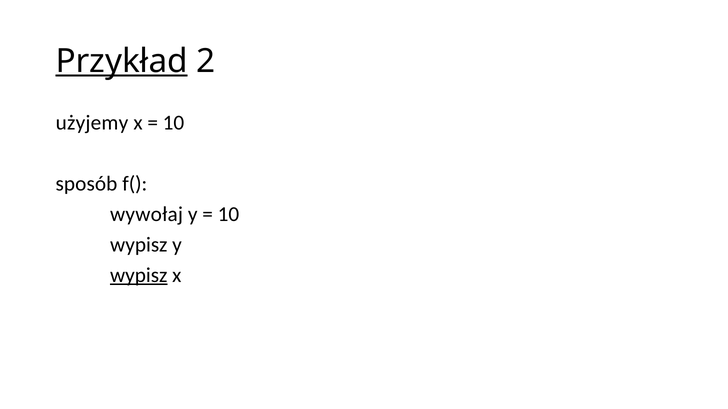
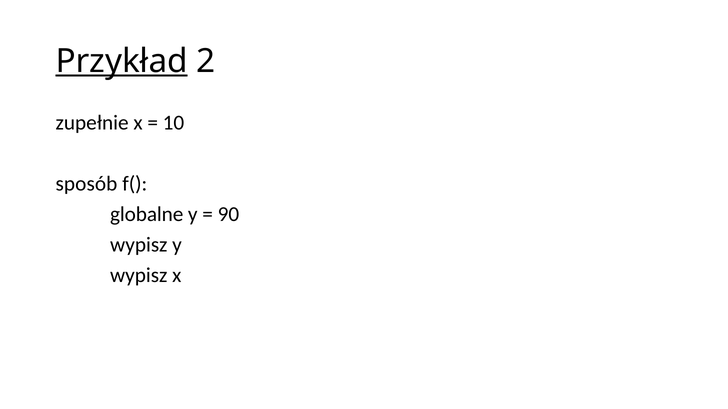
użyjemy: użyjemy -> zupełnie
wywołaj: wywołaj -> globalne
10 at (228, 214): 10 -> 90
wypisz at (139, 275) underline: present -> none
